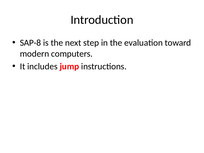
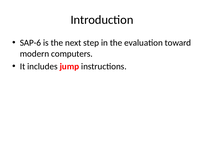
SAP-8: SAP-8 -> SAP-6
